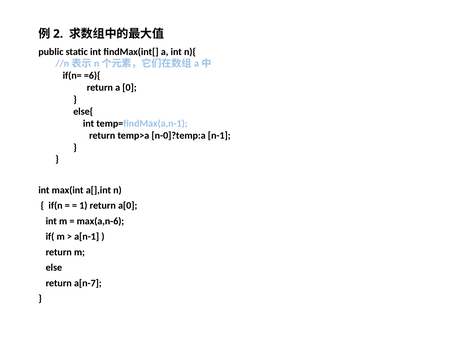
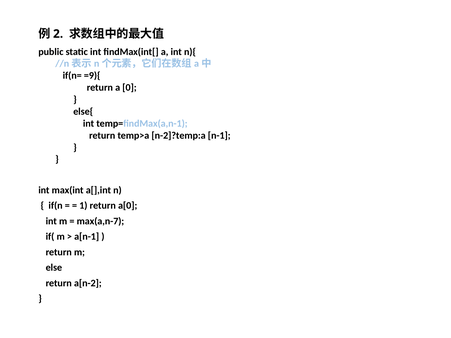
=6){: =6){ -> =9){
n-0]?temp:a: n-0]?temp:a -> n-2]?temp:a
max(a,n-6: max(a,n-6 -> max(a,n-7
a[n-7: a[n-7 -> a[n-2
